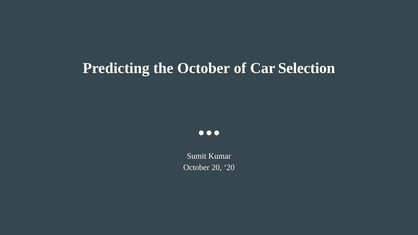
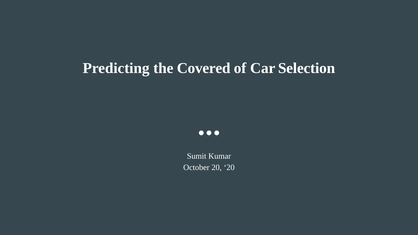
the October: October -> Covered
